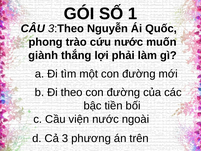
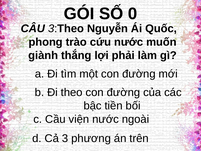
1: 1 -> 0
